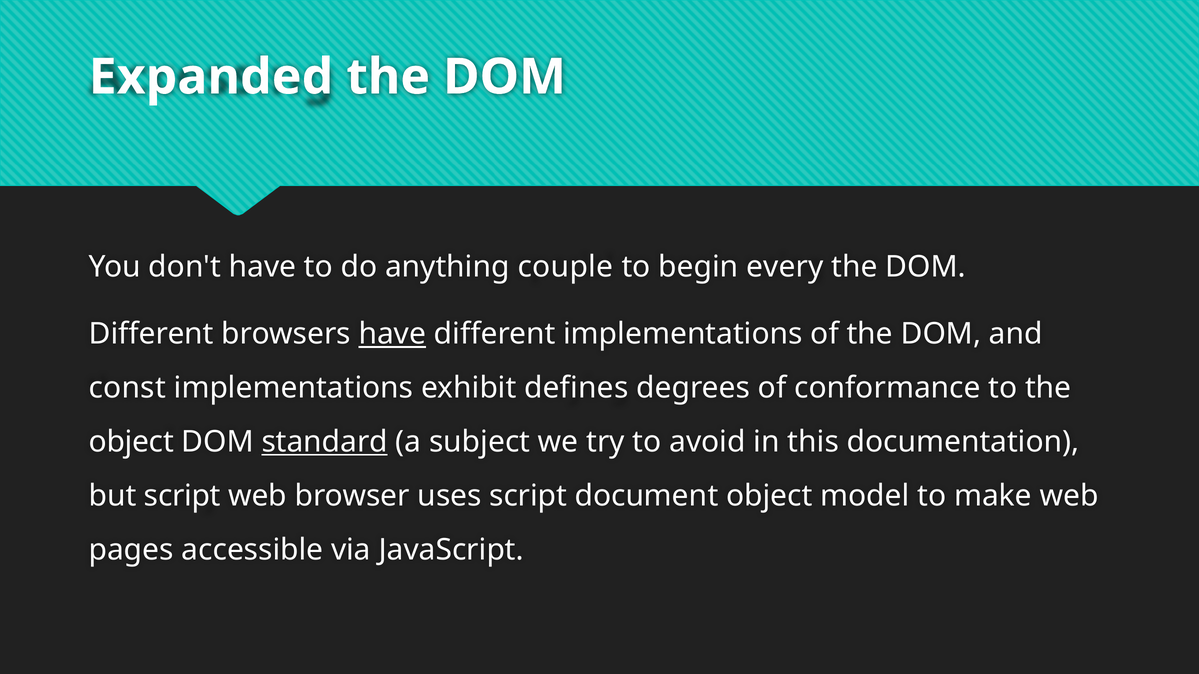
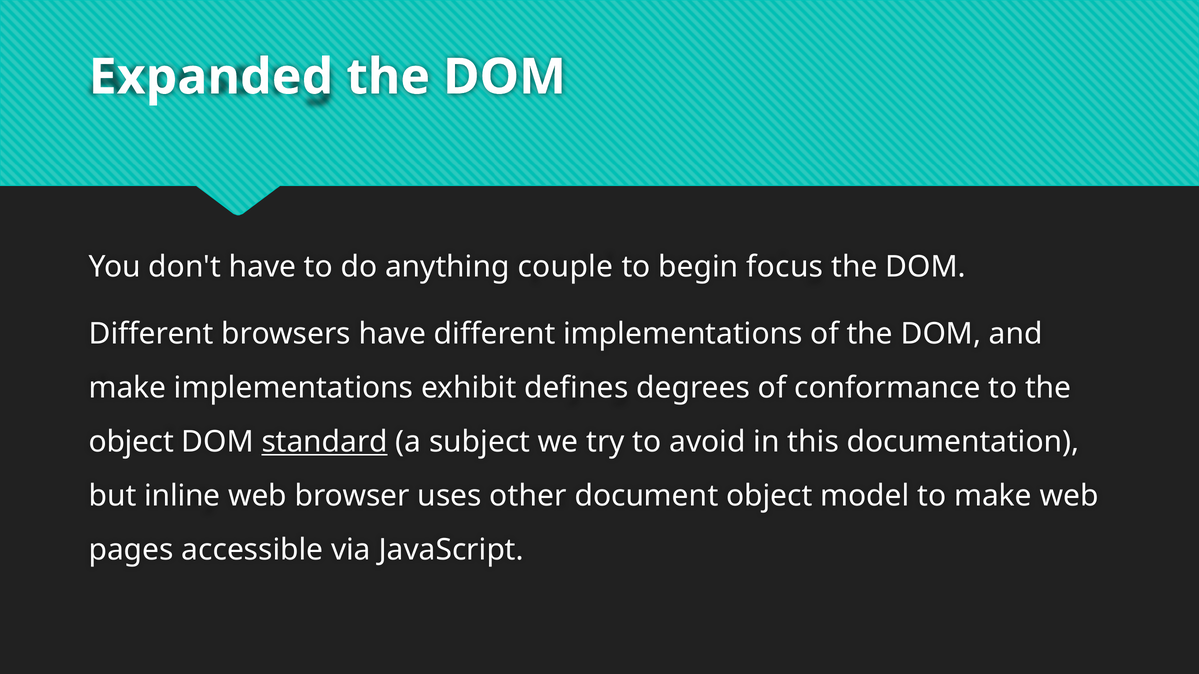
every: every -> focus
have at (392, 334) underline: present -> none
const at (127, 388): const -> make
but script: script -> inline
uses script: script -> other
